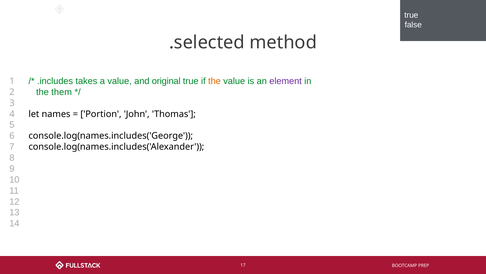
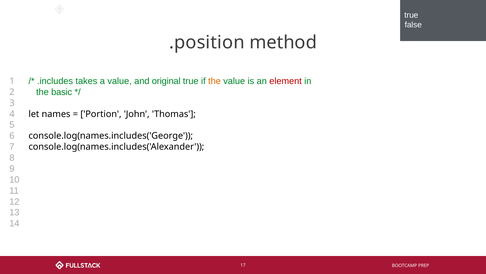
.selected: .selected -> .position
element colour: purple -> red
them: them -> basic
